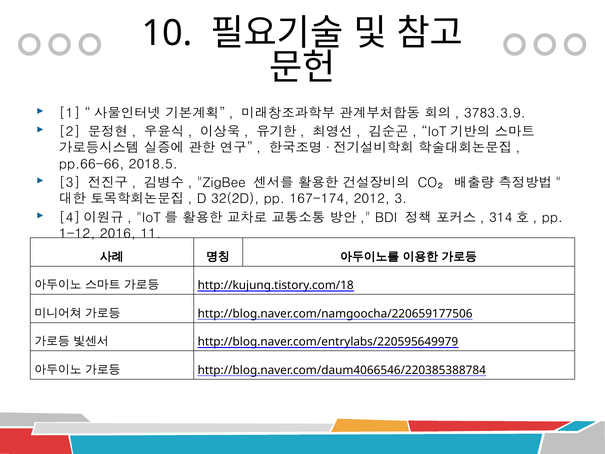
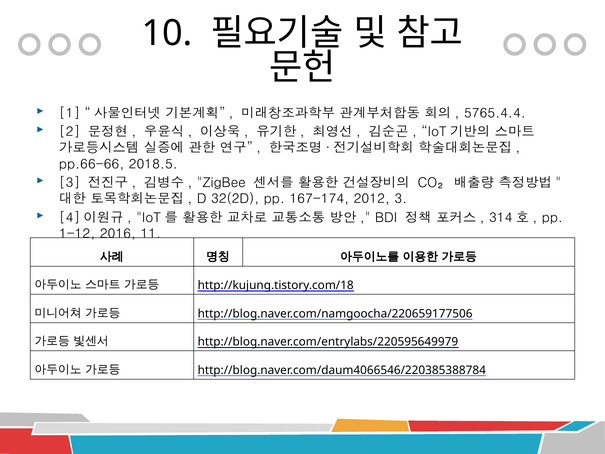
3783.3.9: 3783.3.9 -> 5765.4.4
